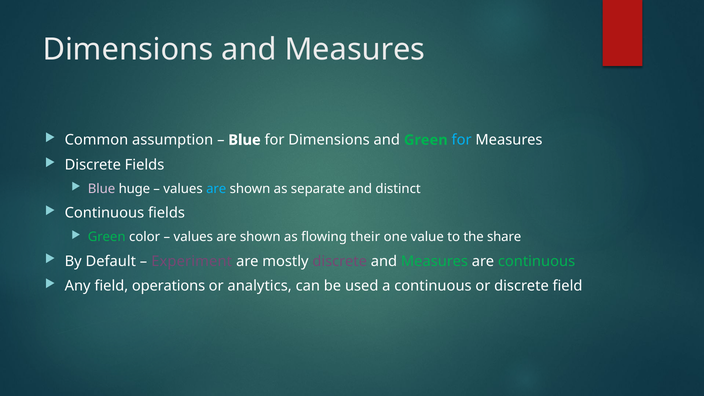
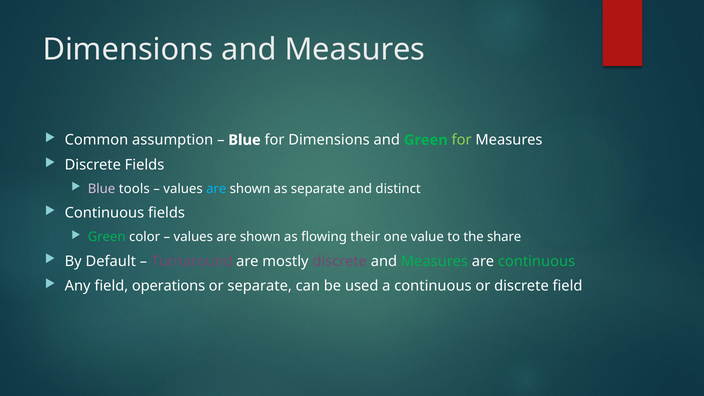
for at (462, 140) colour: light blue -> light green
huge: huge -> tools
Experiment: Experiment -> Turnaround
or analytics: analytics -> separate
